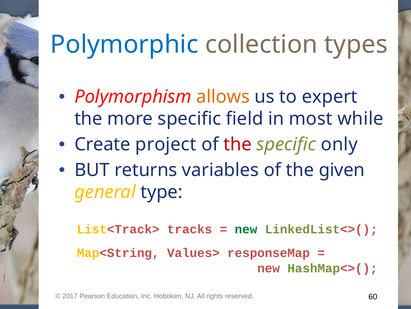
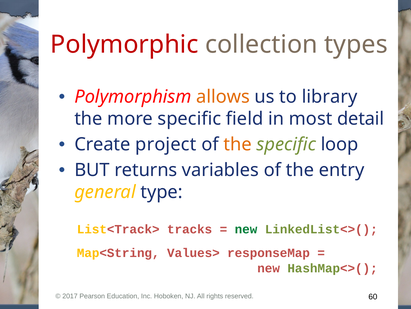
Polymorphic colour: blue -> red
expert: expert -> library
while: while -> detail
the at (238, 144) colour: red -> orange
only: only -> loop
given: given -> entry
